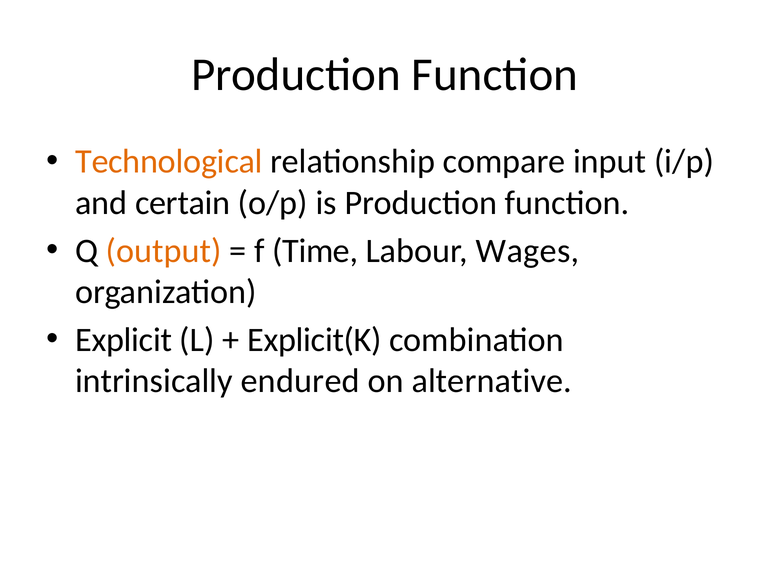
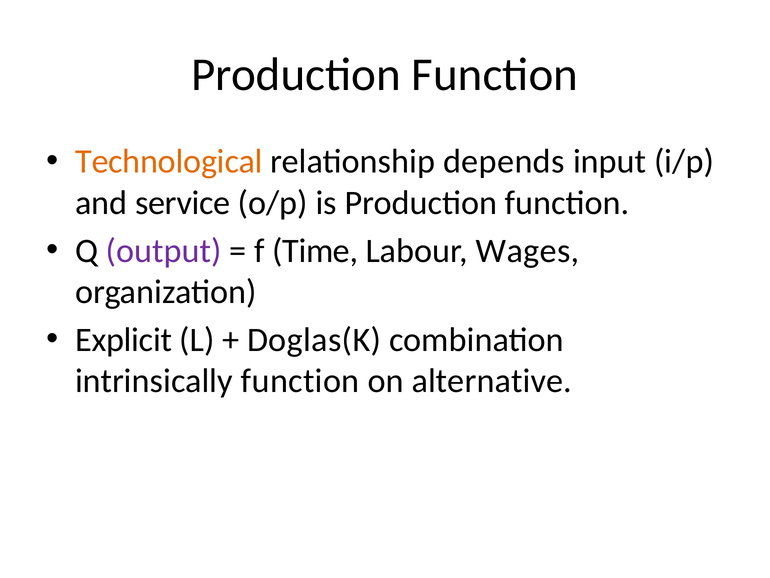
compare: compare -> depends
certain: certain -> service
output colour: orange -> purple
Explicit(K: Explicit(K -> Doglas(K
intrinsically endured: endured -> function
